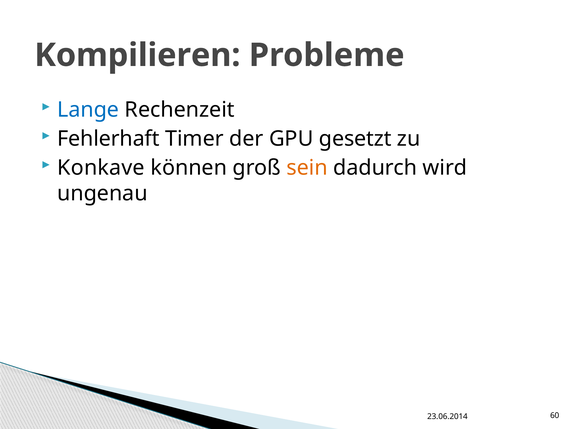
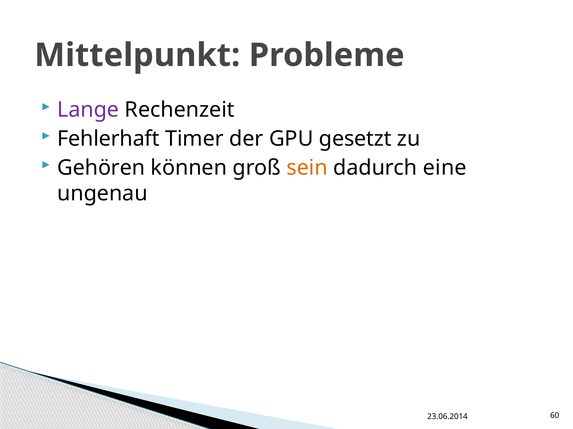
Kompilieren: Kompilieren -> Mittelpunkt
Lange colour: blue -> purple
Konkave: Konkave -> Gehören
wird: wird -> eine
